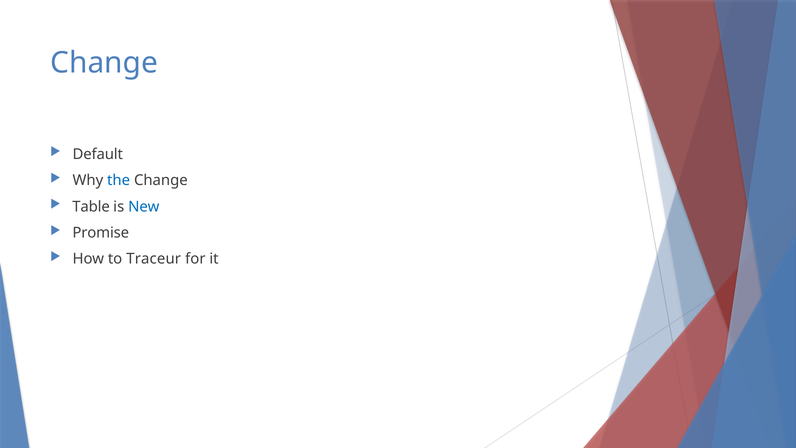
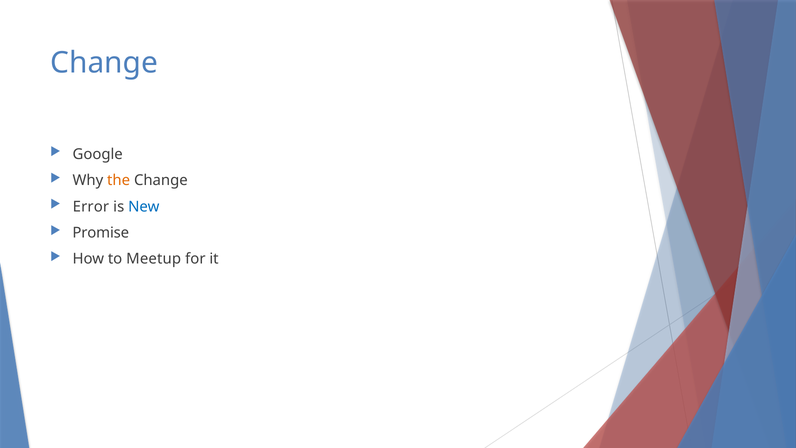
Default: Default -> Google
the colour: blue -> orange
Table: Table -> Error
Traceur: Traceur -> Meetup
